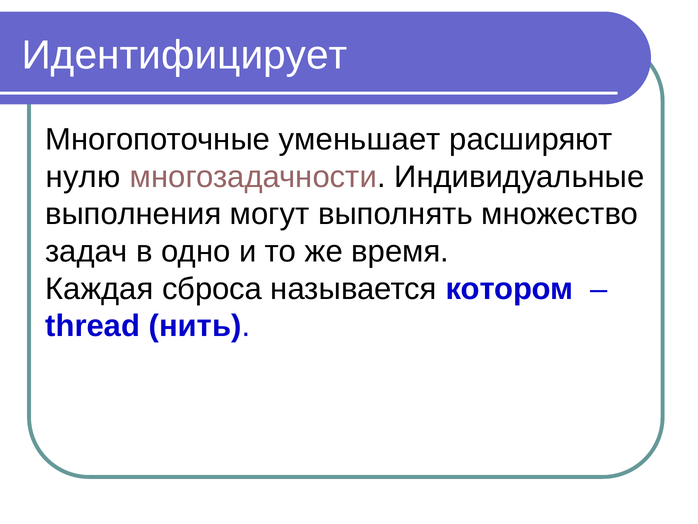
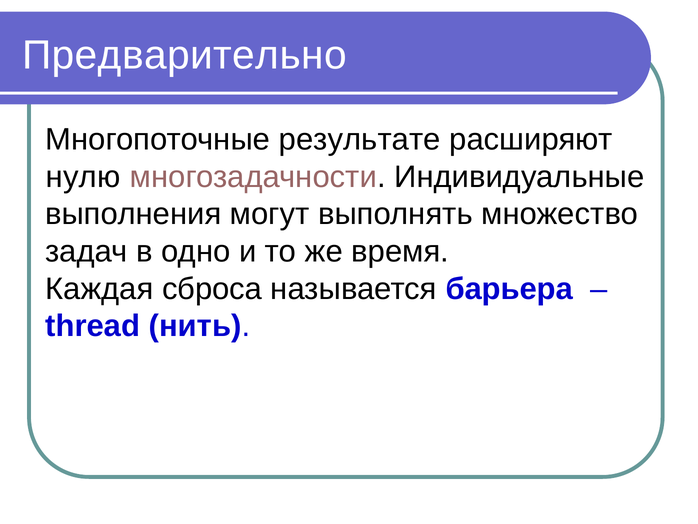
Идентифицирует: Идентифицирует -> Предварительно
уменьшает: уменьшает -> результате
котором: котором -> барьера
